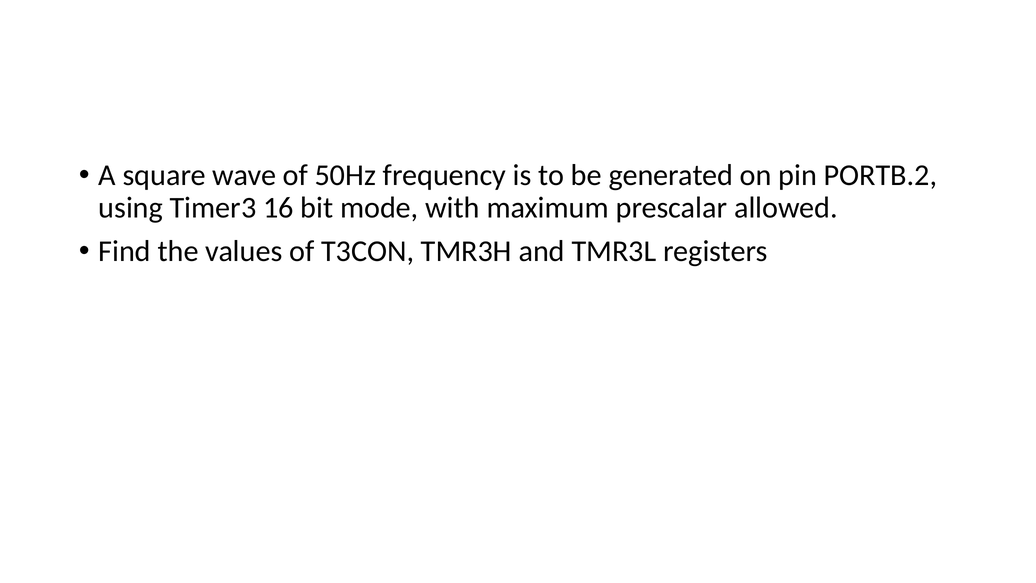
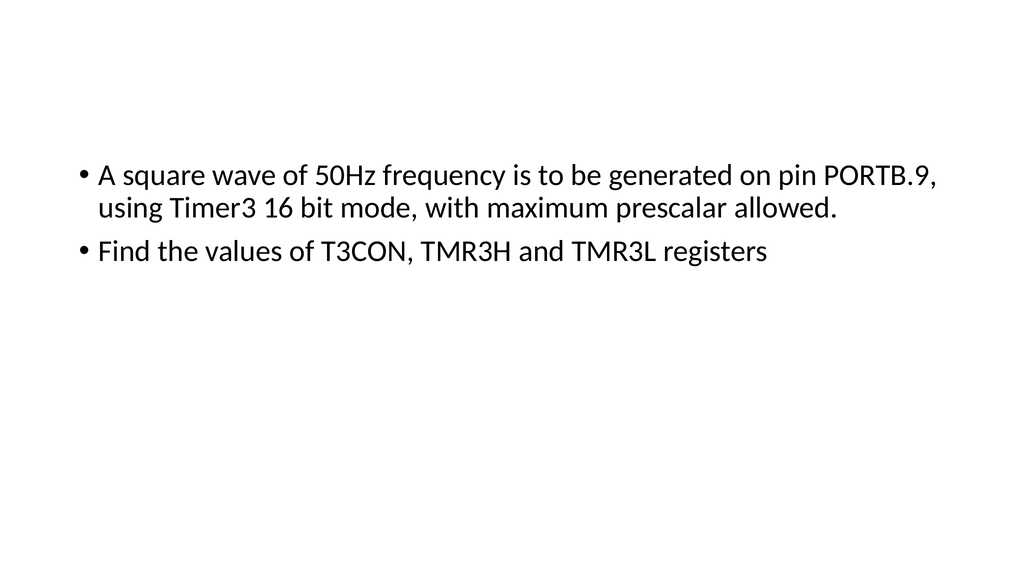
PORTB.2: PORTB.2 -> PORTB.9
